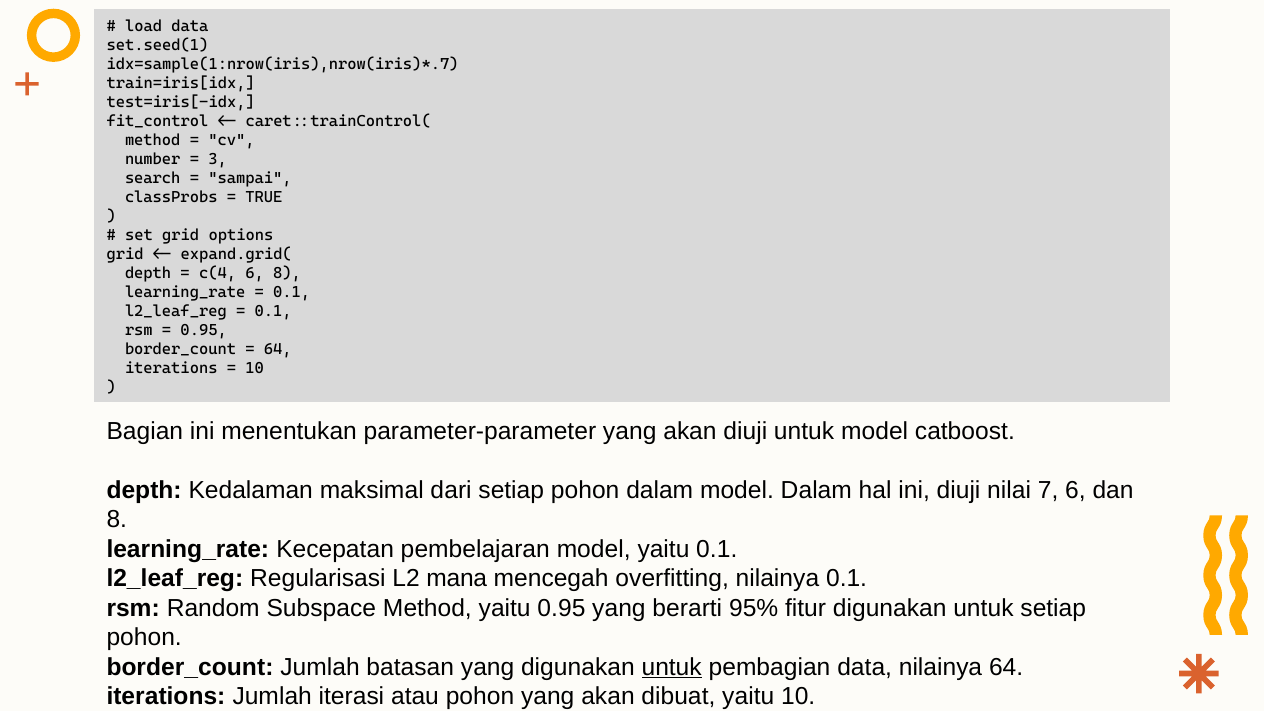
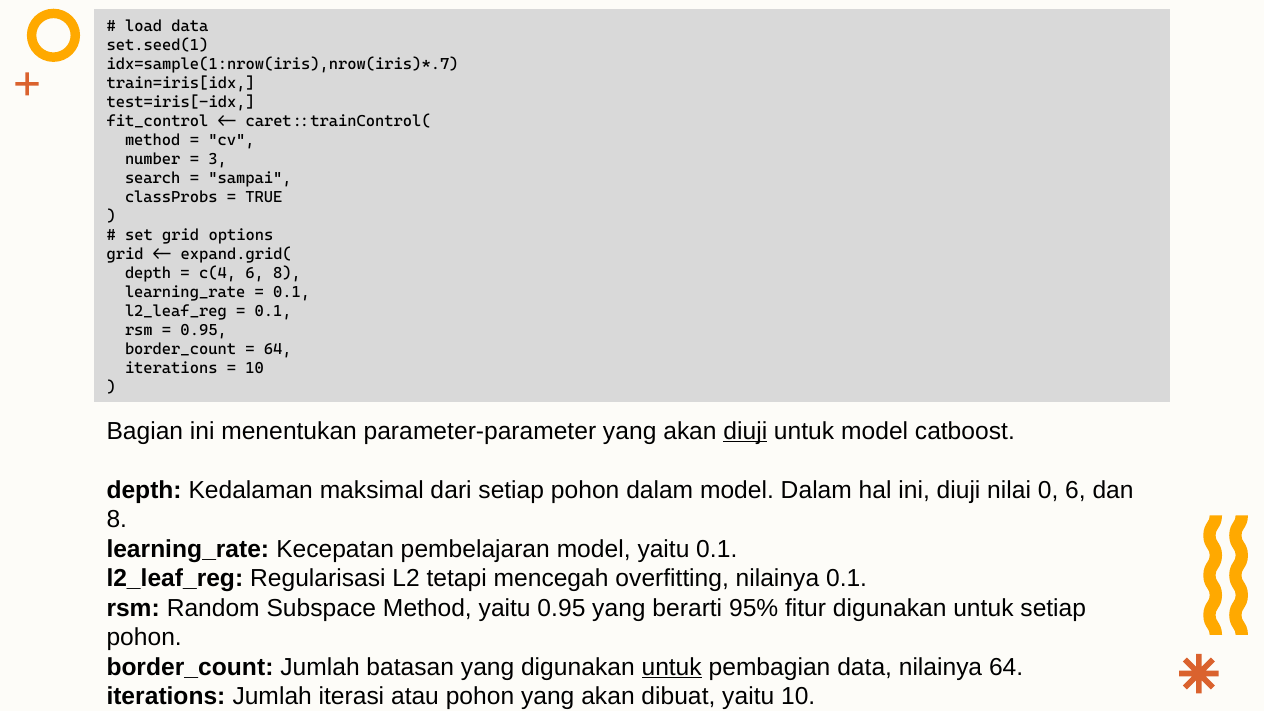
diuji at (745, 431) underline: none -> present
7: 7 -> 0
mana: mana -> tetapi
